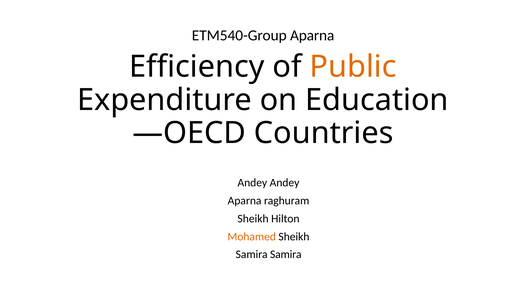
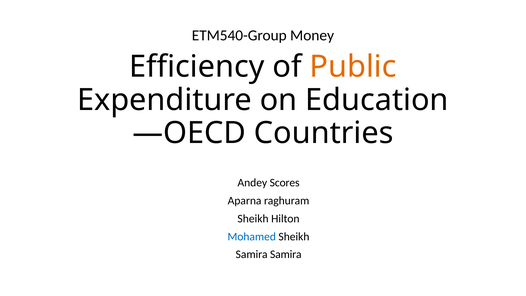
ETM540-Group Aparna: Aparna -> Money
Andey Andey: Andey -> Scores
Mohamed colour: orange -> blue
